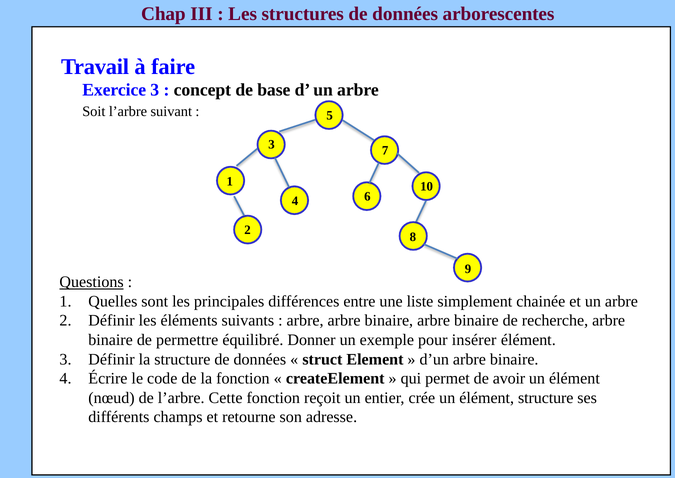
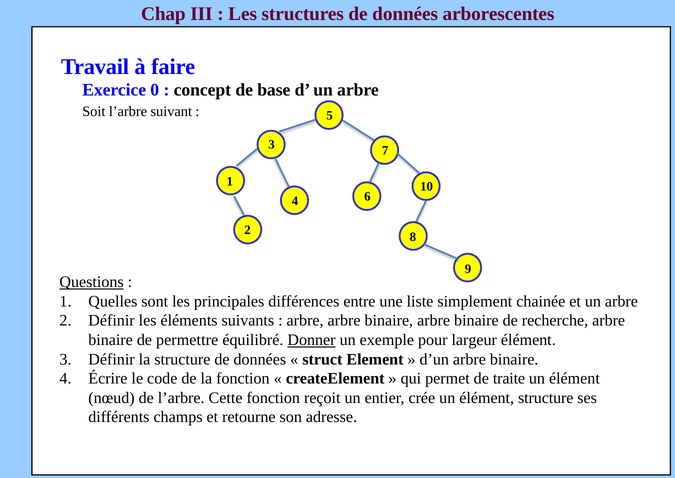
Exercice 3: 3 -> 0
Donner underline: none -> present
insérer: insérer -> largeur
avoir: avoir -> traite
